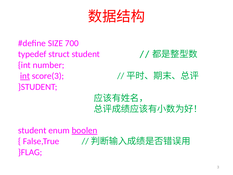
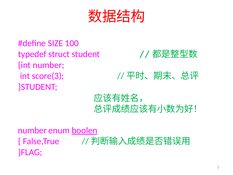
700: 700 -> 100
int at (25, 76) underline: present -> none
student at (32, 130): student -> number
